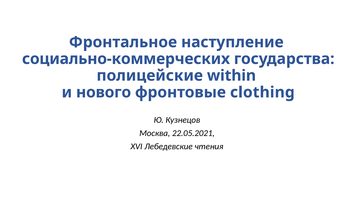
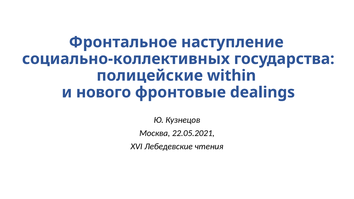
социально-коммерческих: социально-коммерческих -> социально-коллективных
clothing: clothing -> dealings
